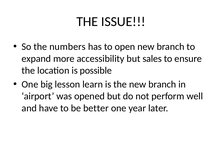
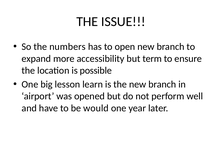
sales: sales -> term
better: better -> would
